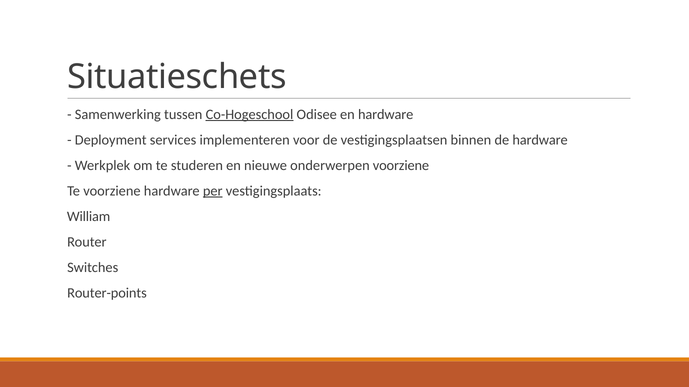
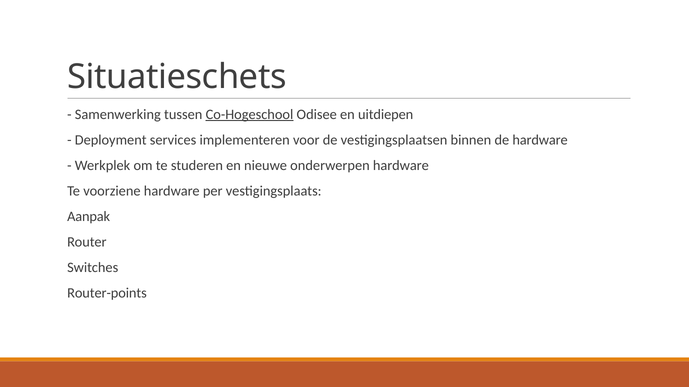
en hardware: hardware -> uitdiepen
onderwerpen voorziene: voorziene -> hardware
per underline: present -> none
William: William -> Aanpak
